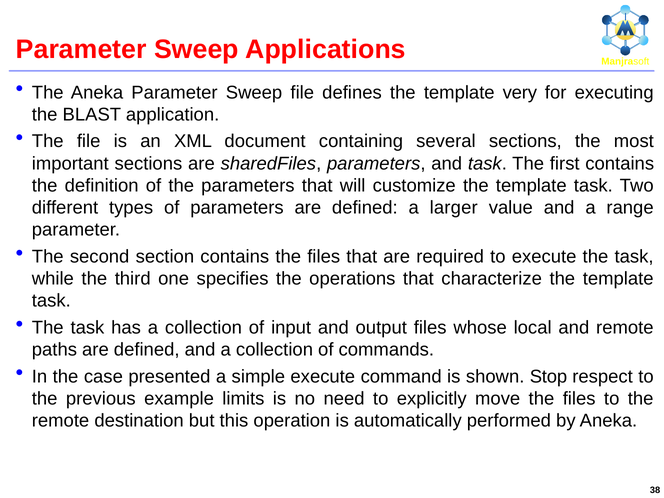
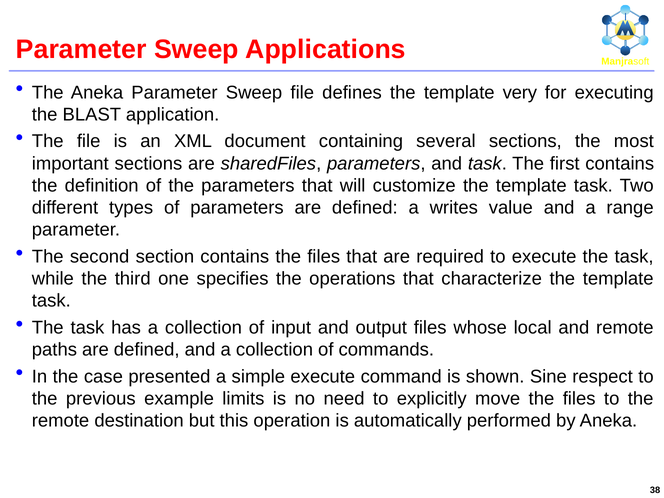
larger: larger -> writes
Stop: Stop -> Sine
